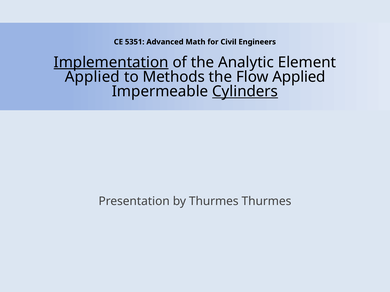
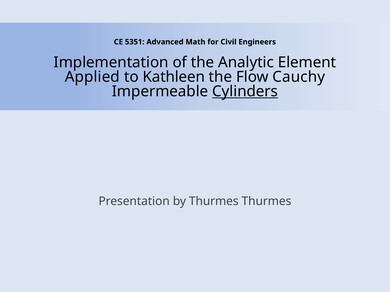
Implementation underline: present -> none
Methods: Methods -> Kathleen
Flow Applied: Applied -> Cauchy
